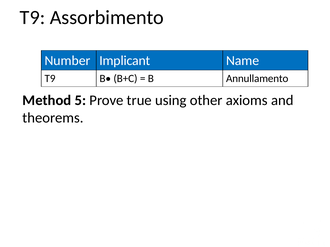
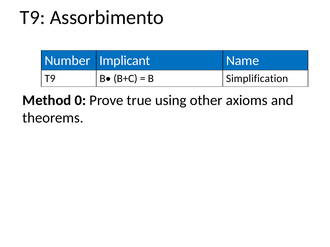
Annullamento: Annullamento -> Simplification
5: 5 -> 0
